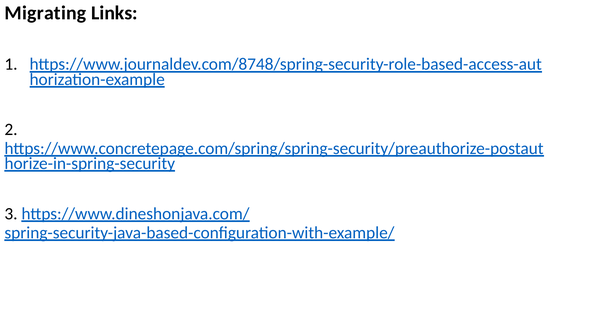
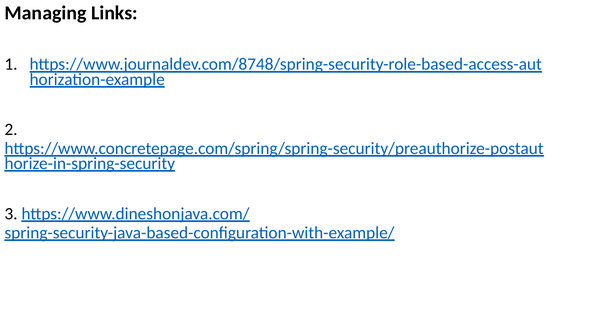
Migrating: Migrating -> Managing
